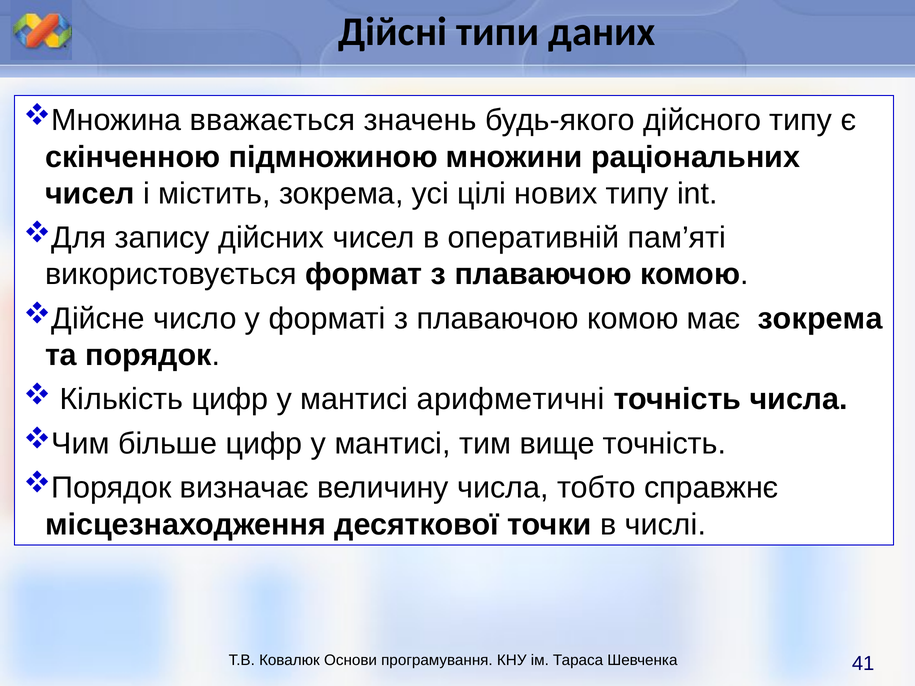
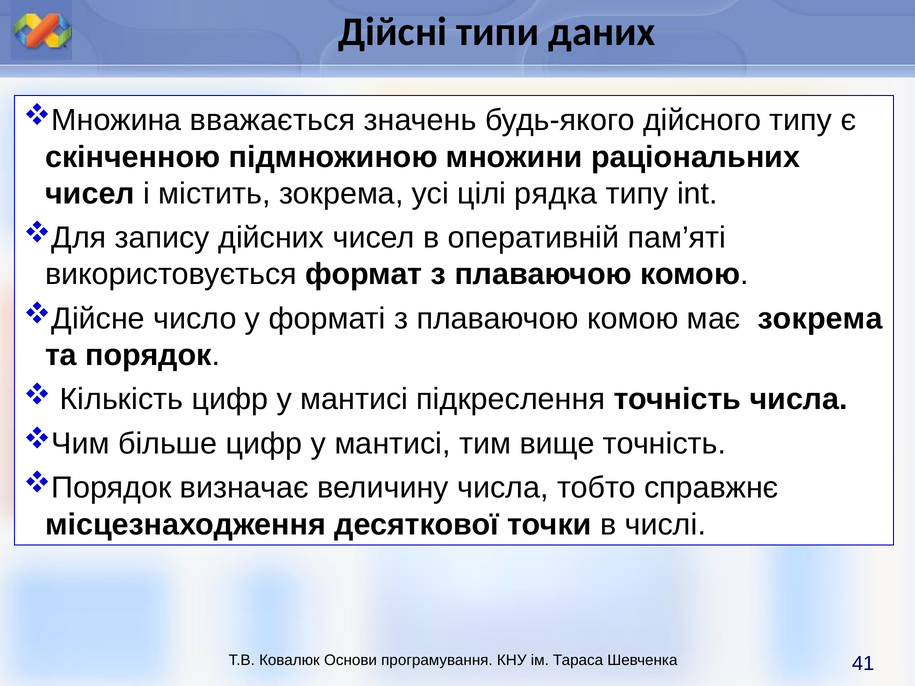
нових: нових -> рядка
арифметичні: арифметичні -> підкреслення
